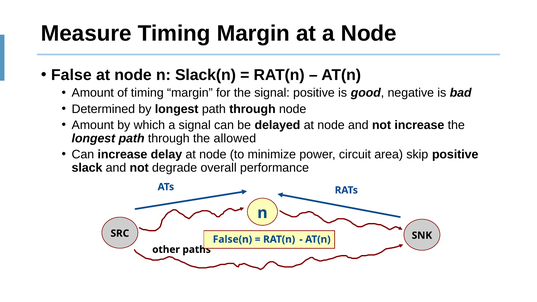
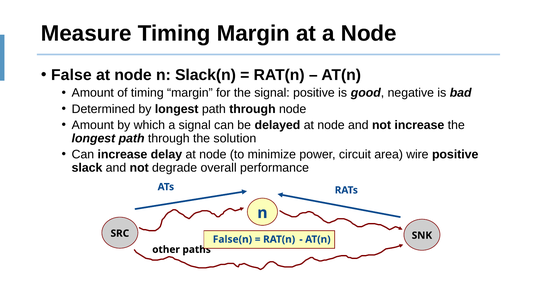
allowed: allowed -> solution
skip: skip -> wire
